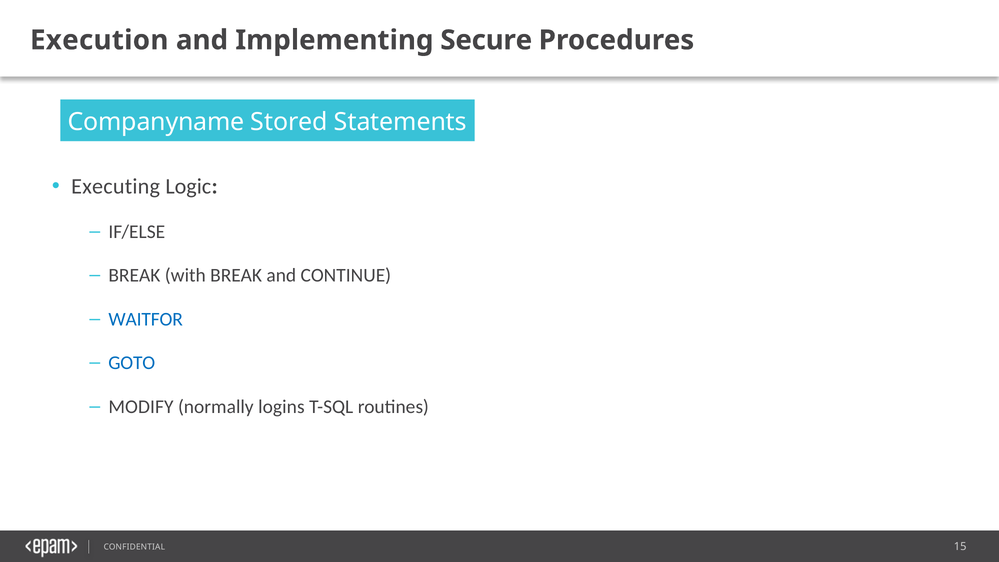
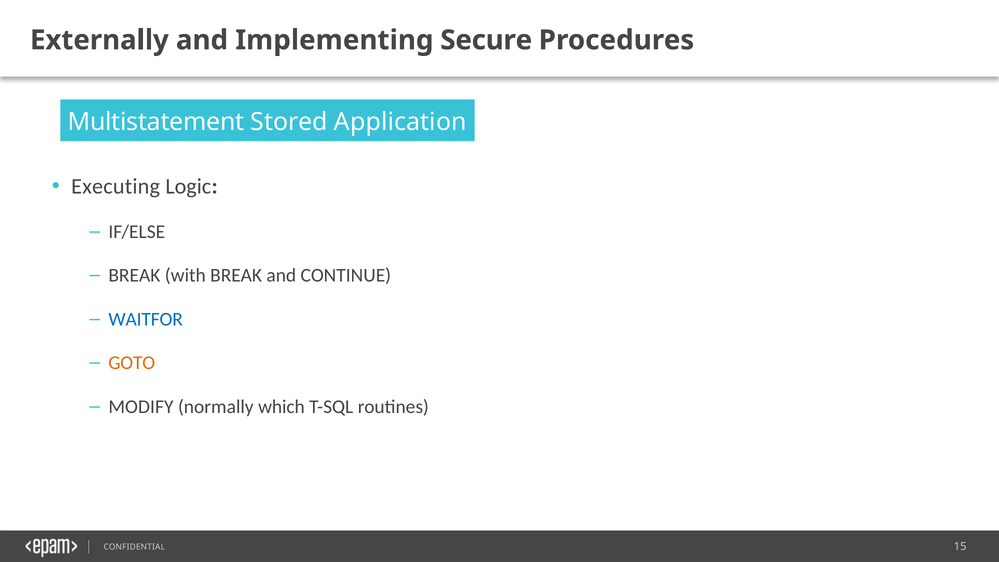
Execution: Execution -> Externally
Companyname: Companyname -> Multistatement
Statements: Statements -> Application
GOTO colour: blue -> orange
logins: logins -> which
